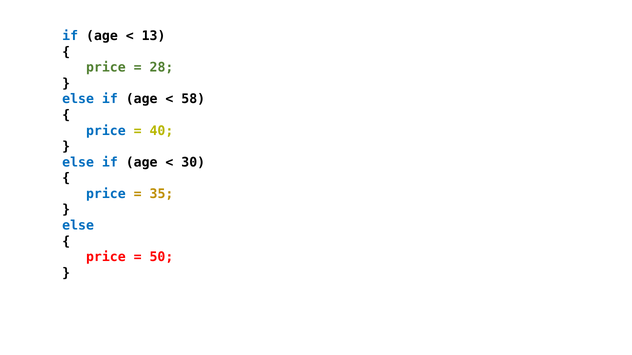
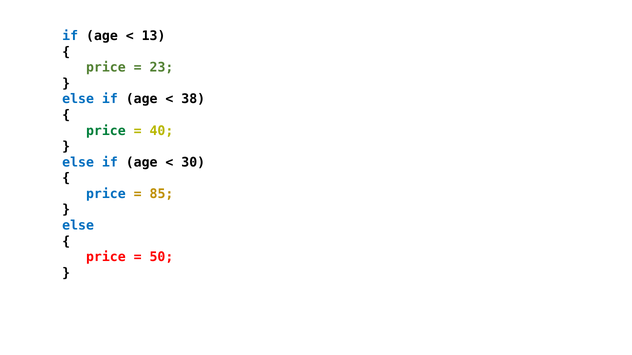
28: 28 -> 23
58: 58 -> 38
price at (106, 131) colour: blue -> green
35: 35 -> 85
